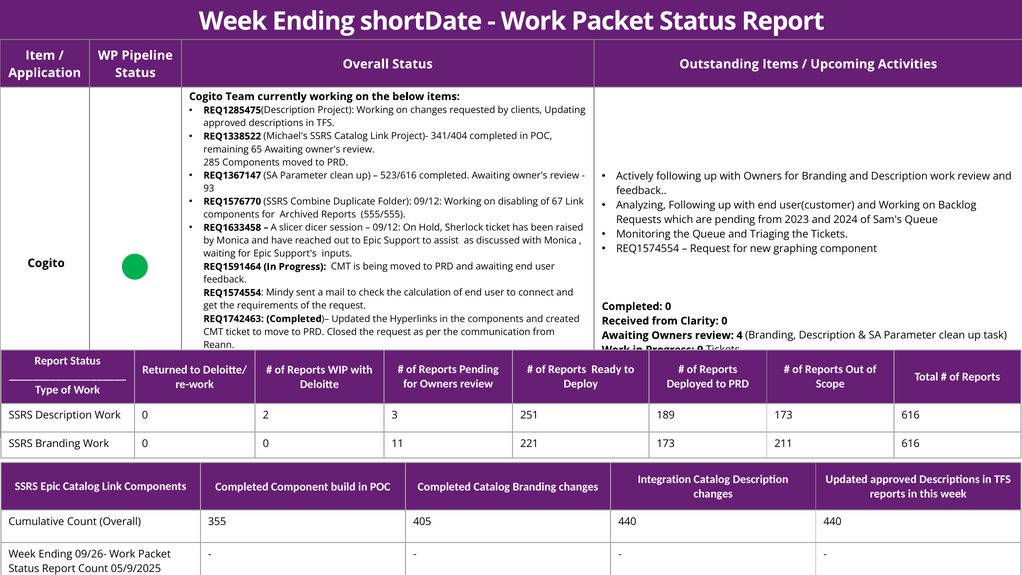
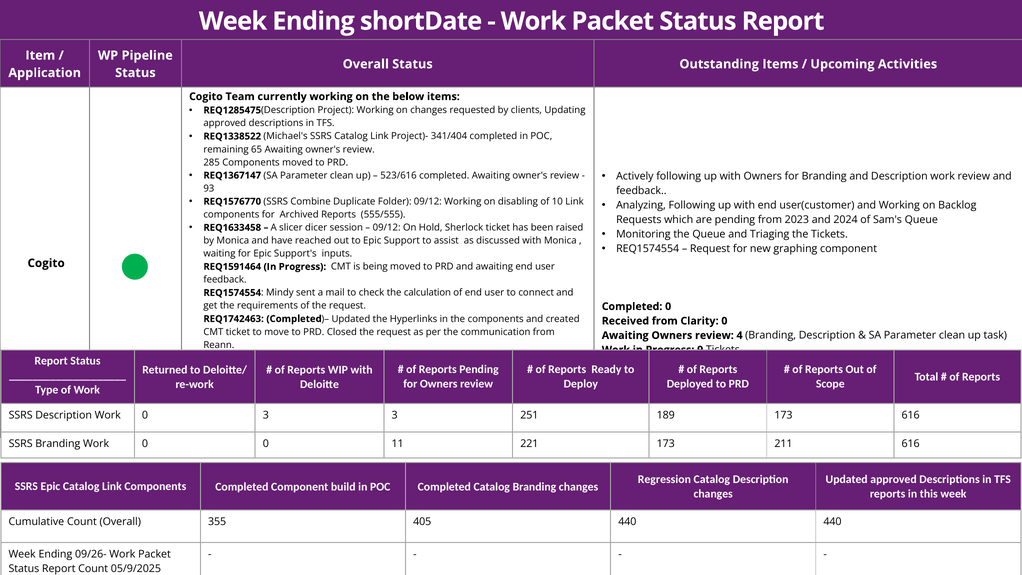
67: 67 -> 10
0 2: 2 -> 3
Integration: Integration -> Regression
